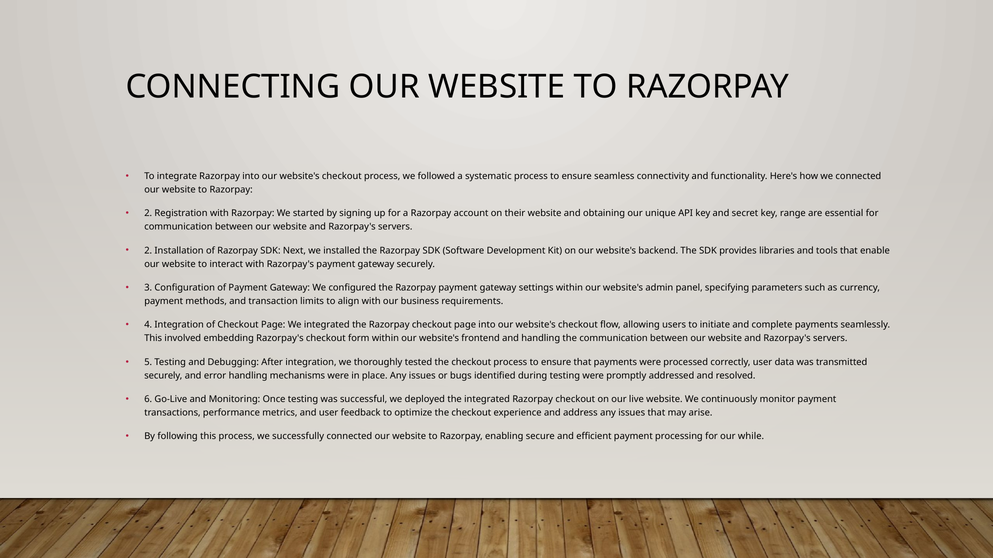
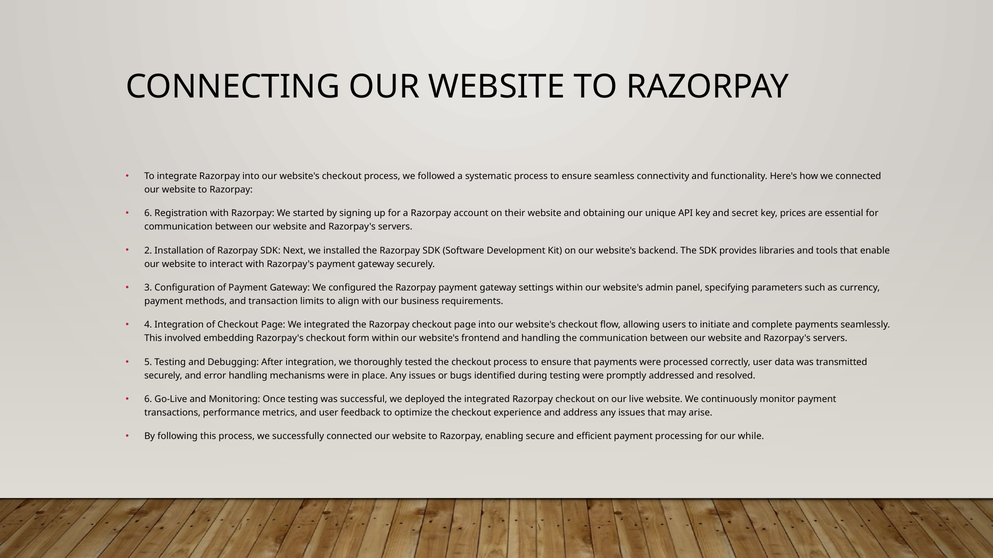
2 at (148, 214): 2 -> 6
range: range -> prices
